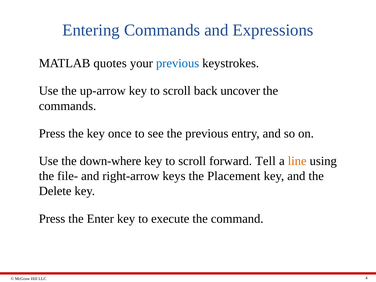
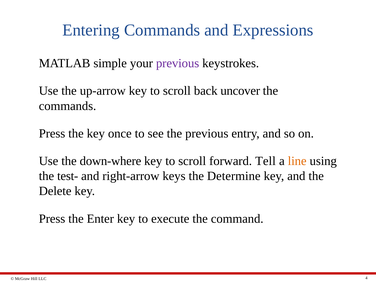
quotes: quotes -> simple
previous at (178, 63) colour: blue -> purple
file-: file- -> test-
Placement: Placement -> Determine
